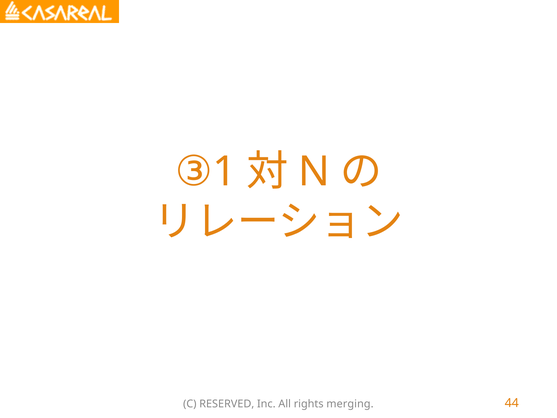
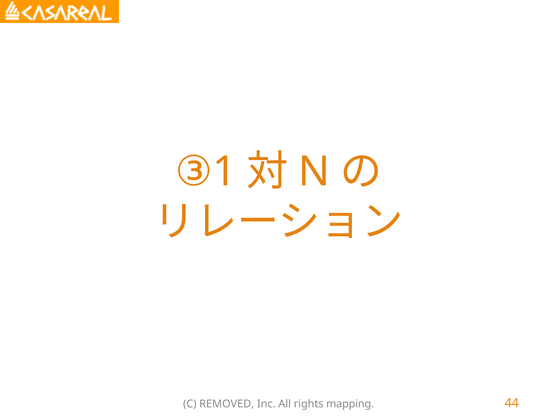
RESERVED: RESERVED -> REMOVED
merging: merging -> mapping
